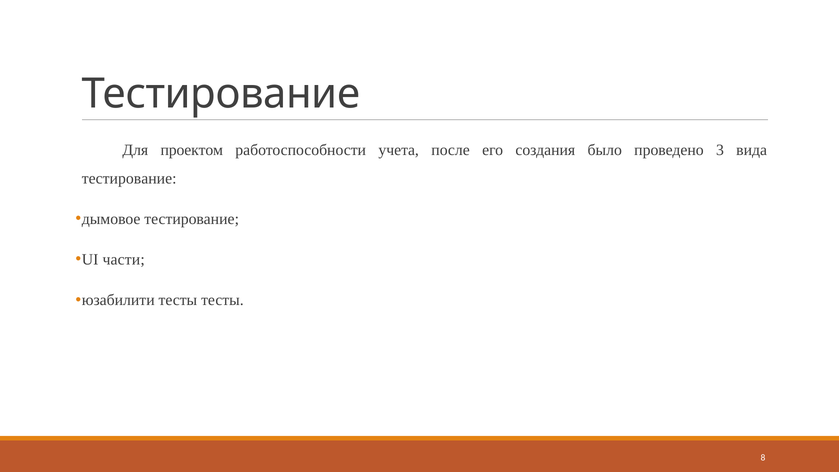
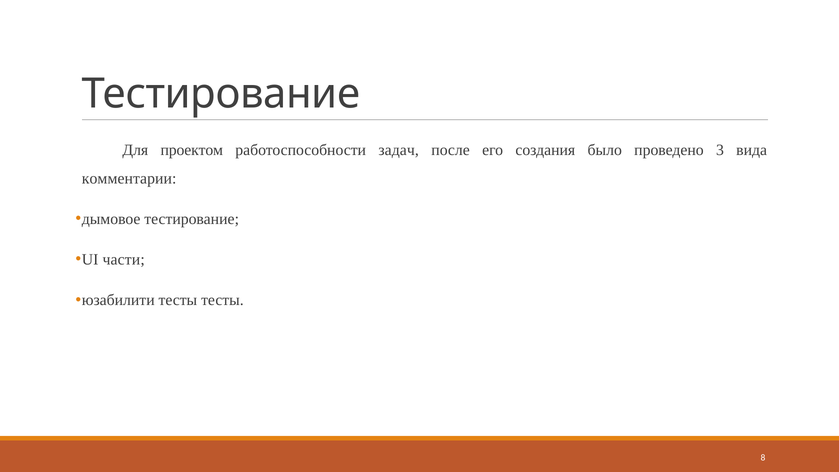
учета: учета -> задач
тестирование at (129, 178): тестирование -> комментарии
